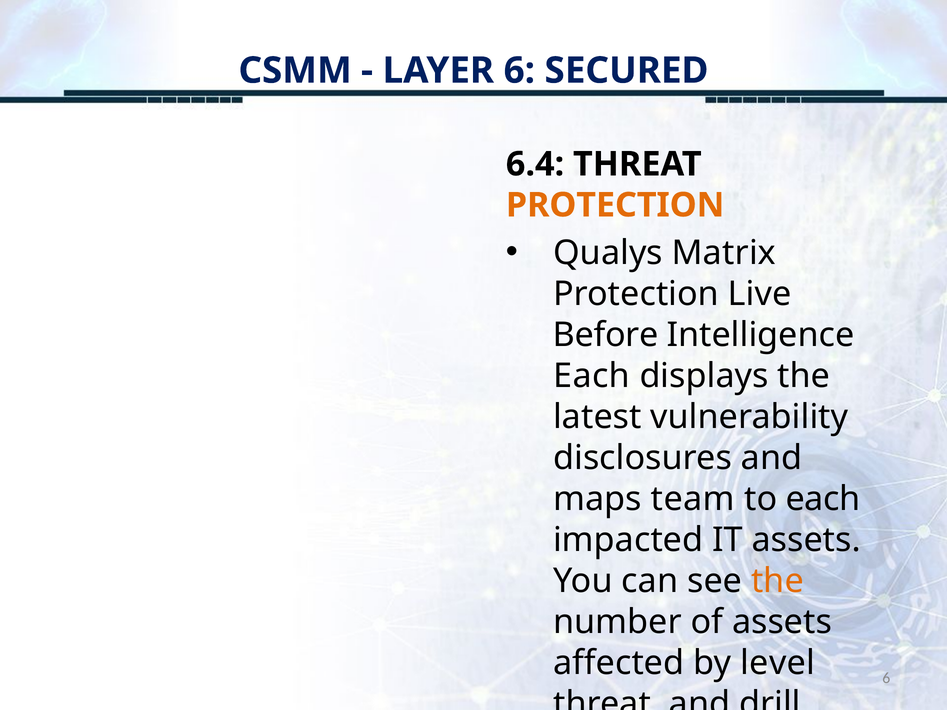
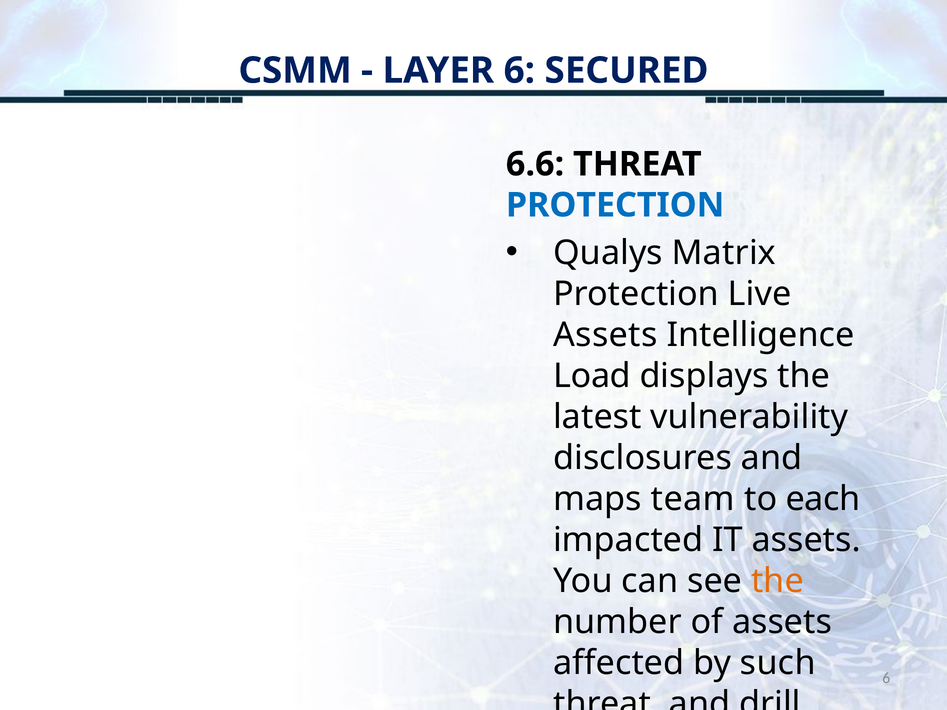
6.4: 6.4 -> 6.6
PROTECTION at (615, 205) colour: orange -> blue
Before at (606, 335): Before -> Assets
Each at (592, 376): Each -> Load
level: level -> such
